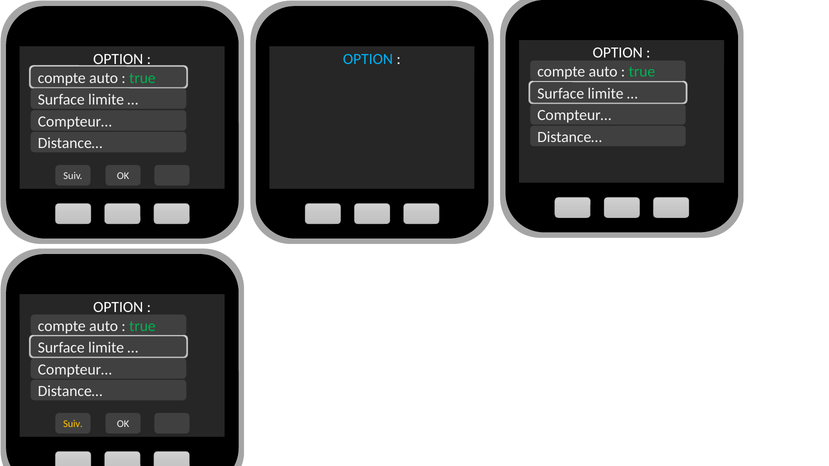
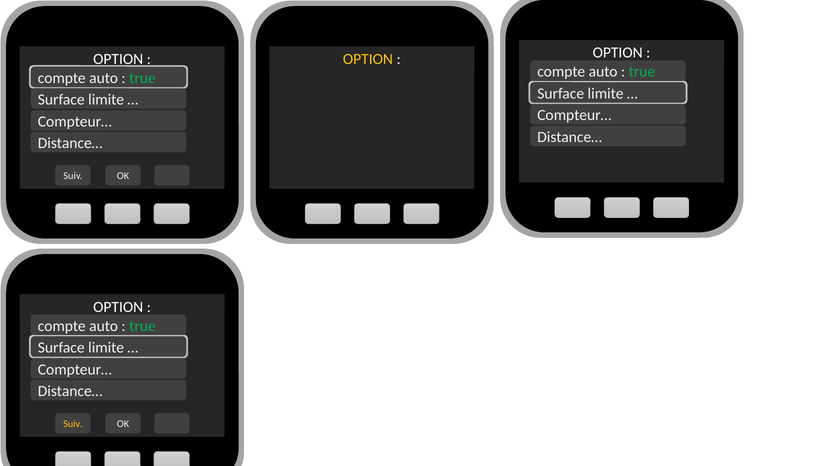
OPTION at (368, 59) colour: light blue -> yellow
